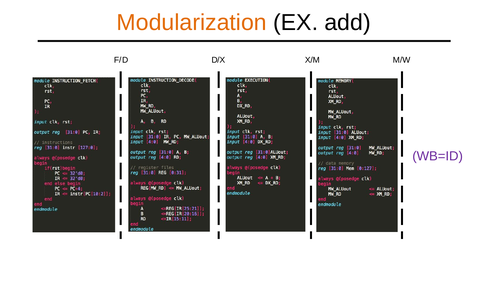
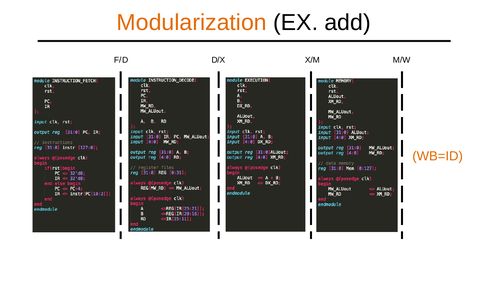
WB=ID colour: purple -> orange
